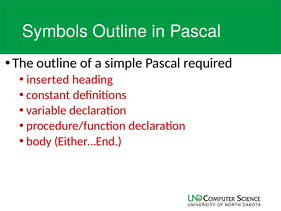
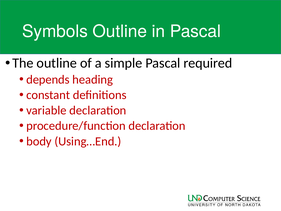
inserted: inserted -> depends
Either…End: Either…End -> Using…End
